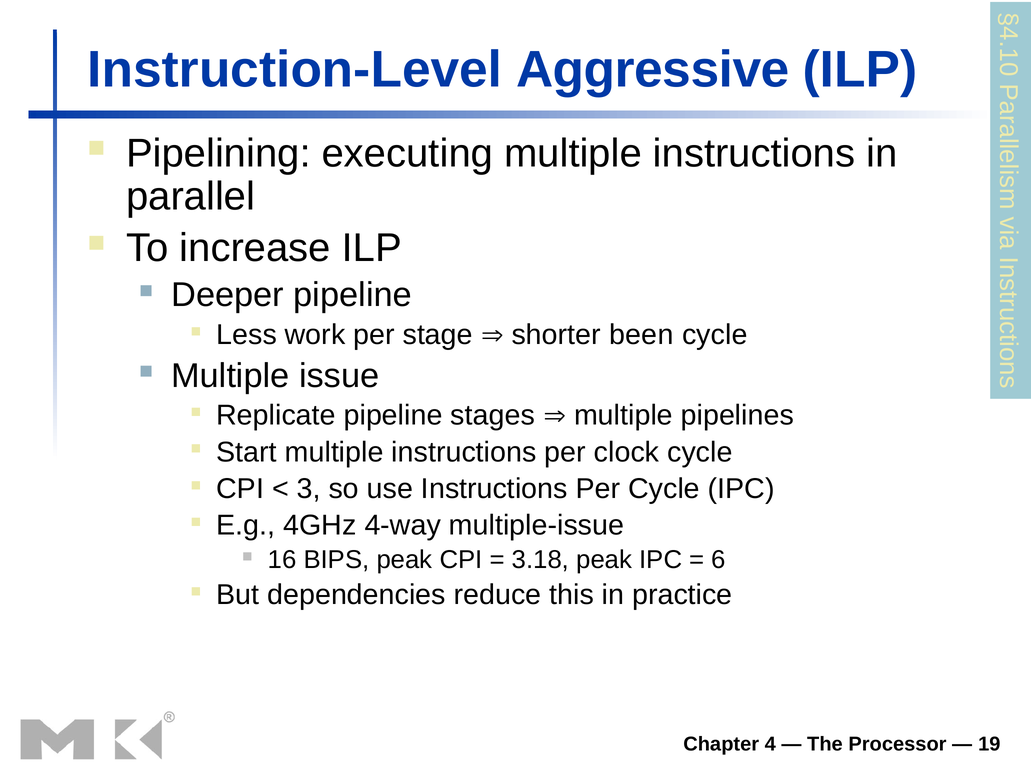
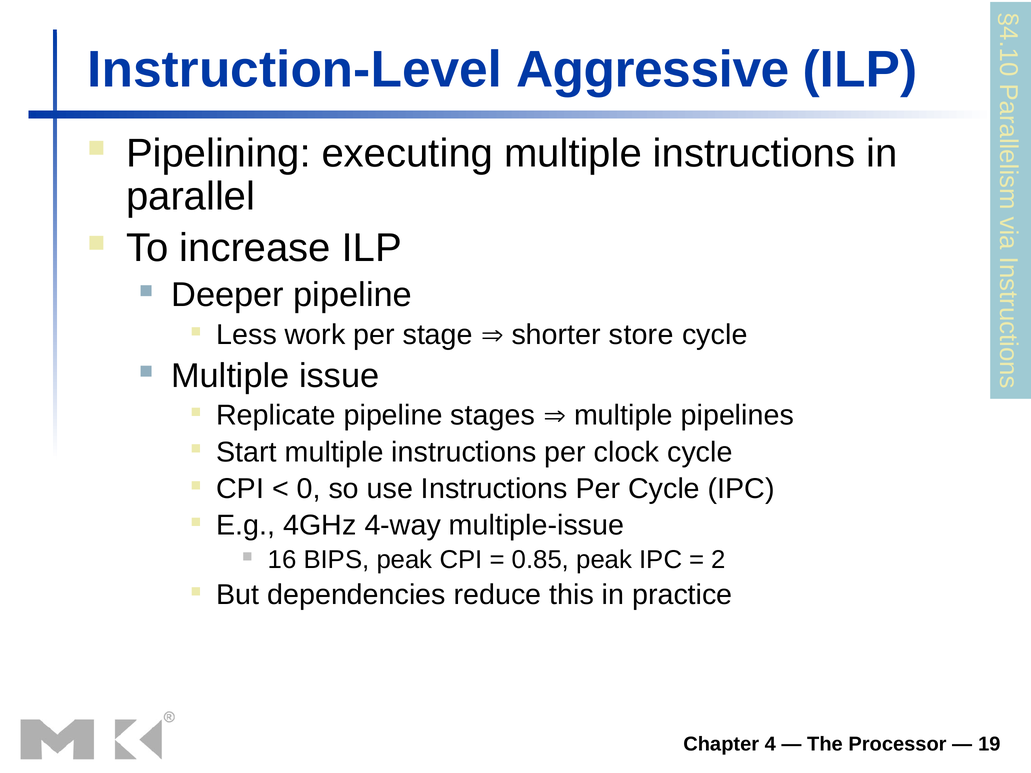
been: been -> store
3 at (309, 489): 3 -> 0
3.18: 3.18 -> 0.85
6: 6 -> 2
